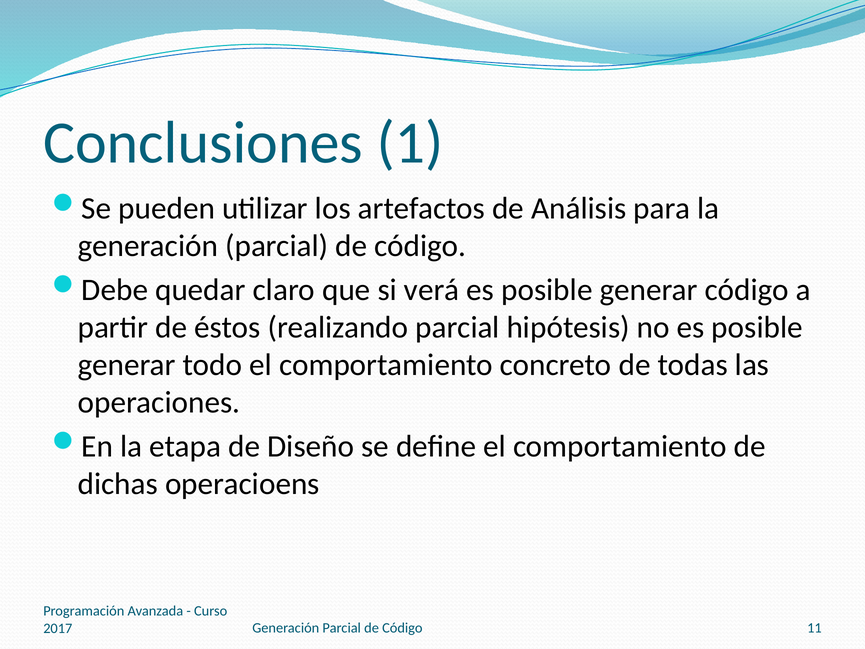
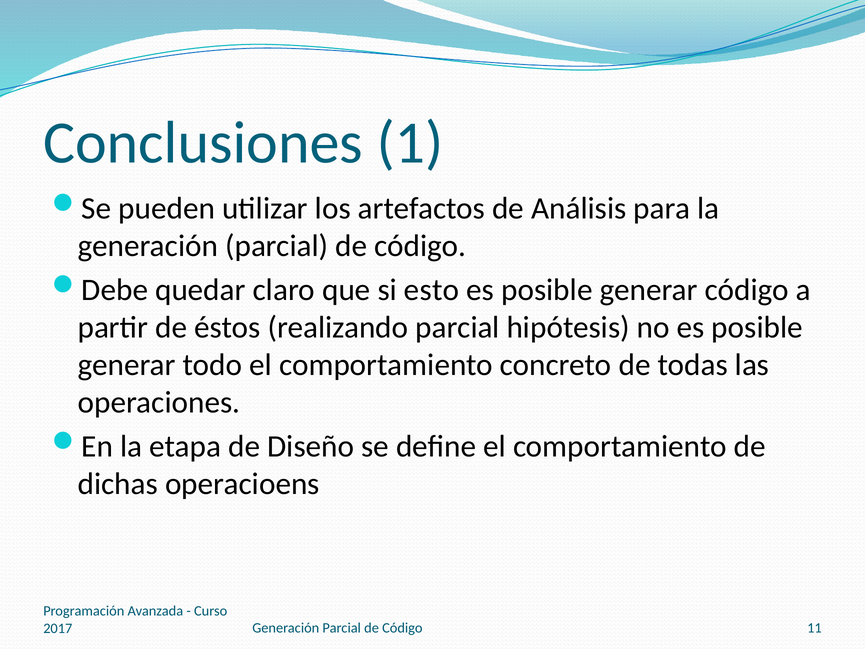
verá: verá -> esto
